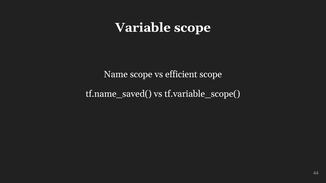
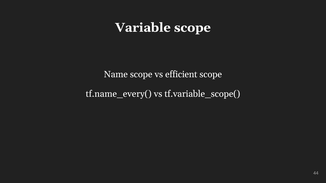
tf.name_saved(: tf.name_saved( -> tf.name_every(
